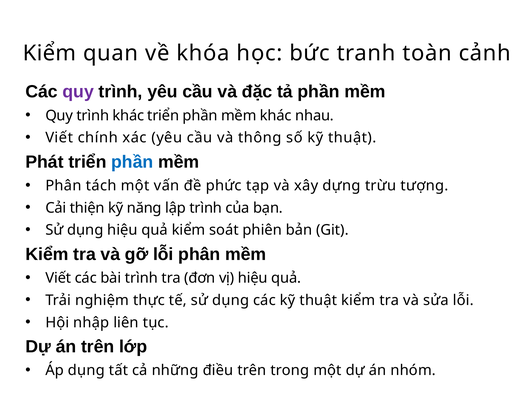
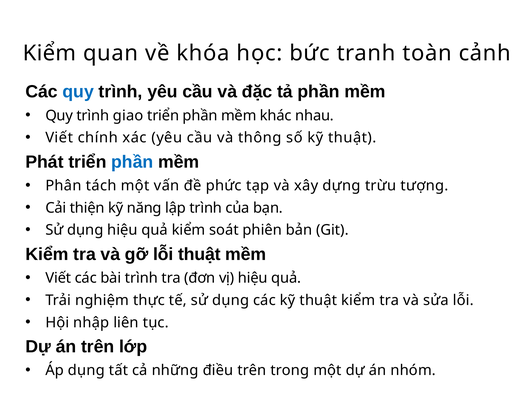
quy at (78, 92) colour: purple -> blue
trình khác: khác -> giao
lỗi phân: phân -> thuật
